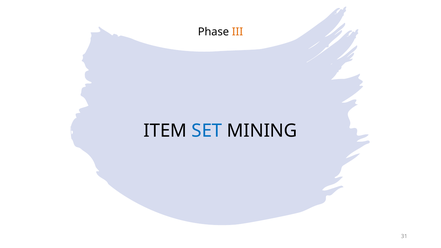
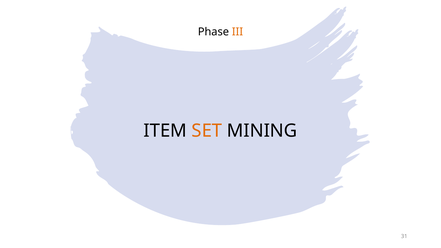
SET colour: blue -> orange
